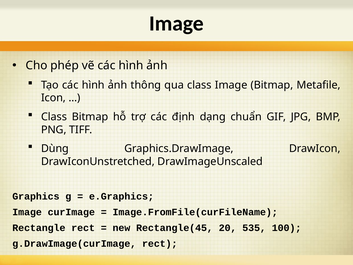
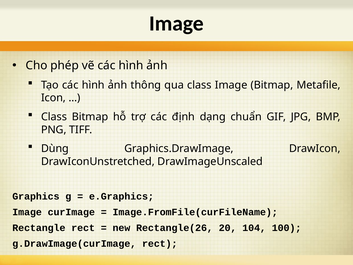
Rectangle(45: Rectangle(45 -> Rectangle(26
535: 535 -> 104
